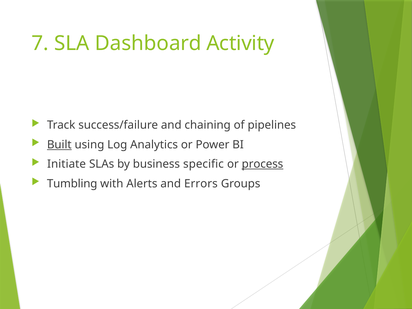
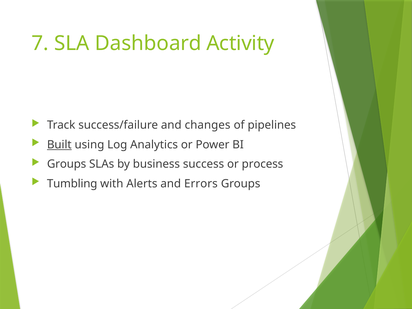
chaining: chaining -> changes
Initiate at (67, 164): Initiate -> Groups
specific: specific -> success
process underline: present -> none
